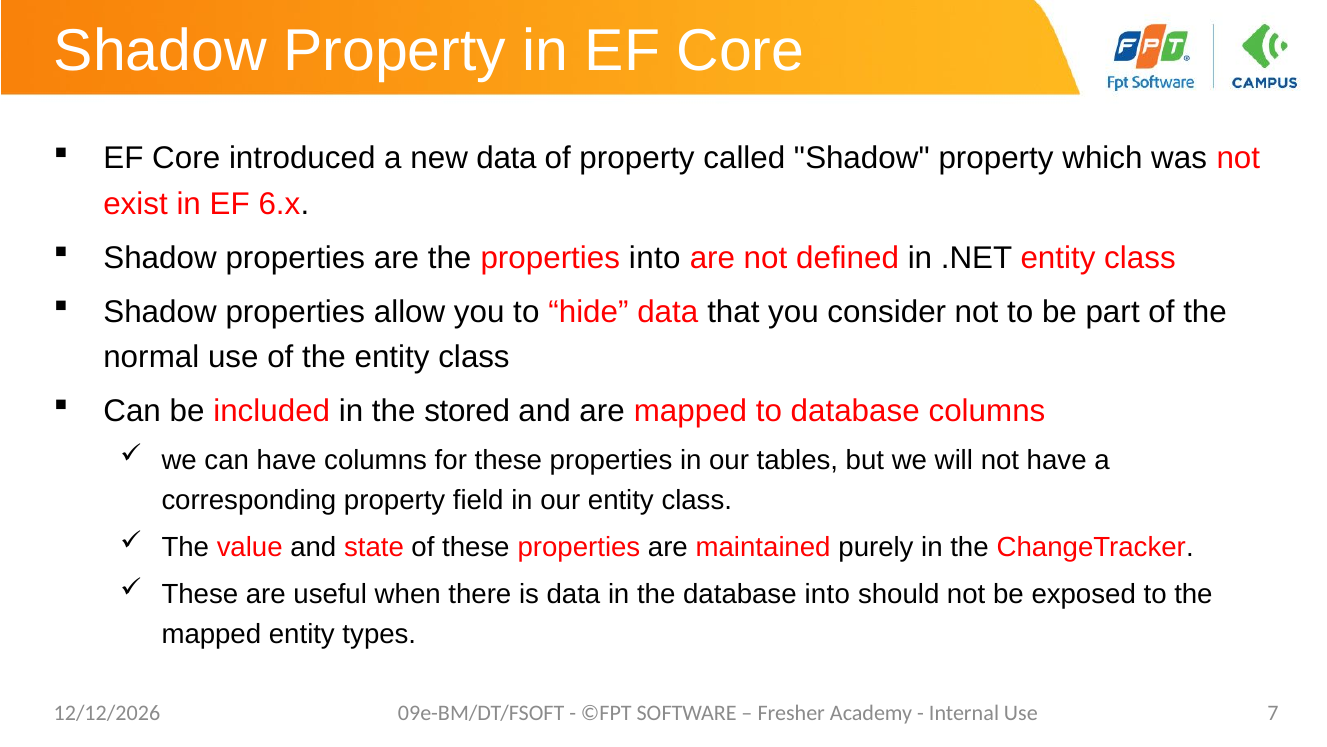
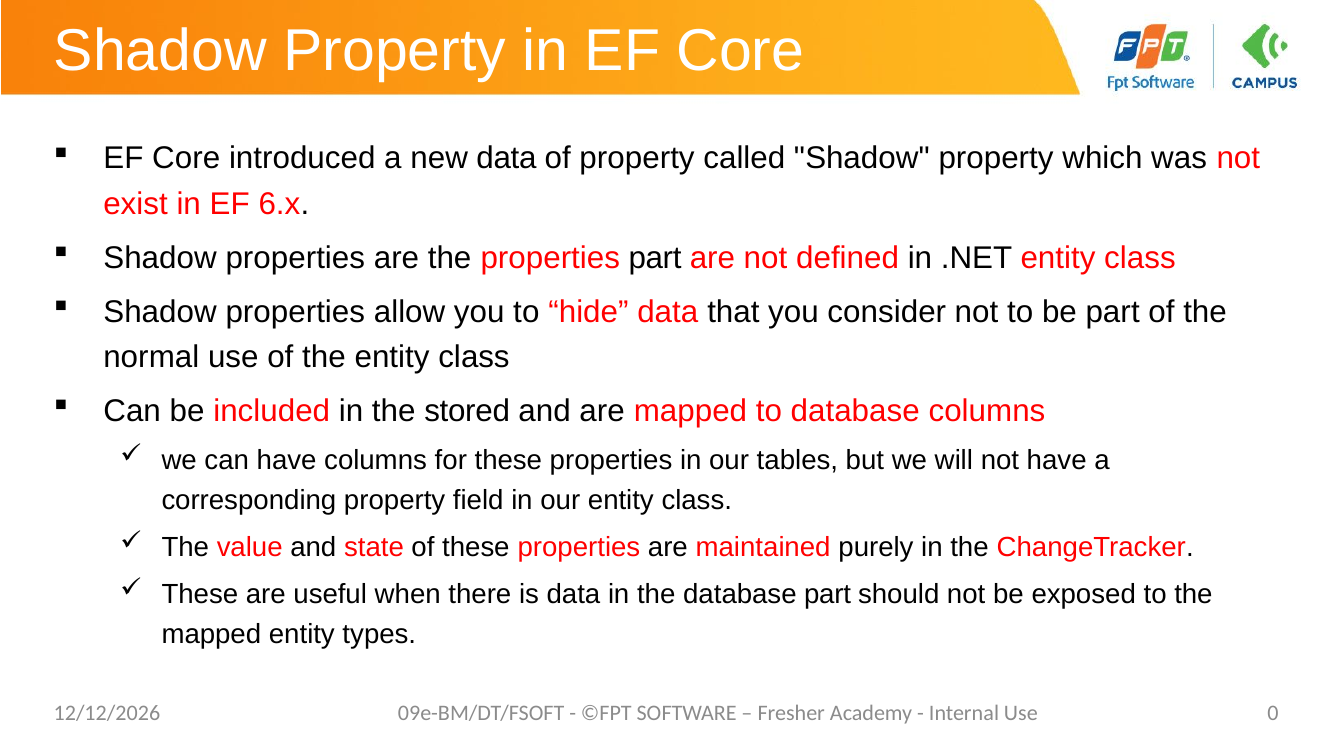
properties into: into -> part
database into: into -> part
7: 7 -> 0
